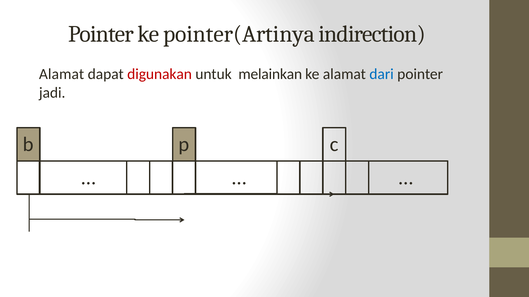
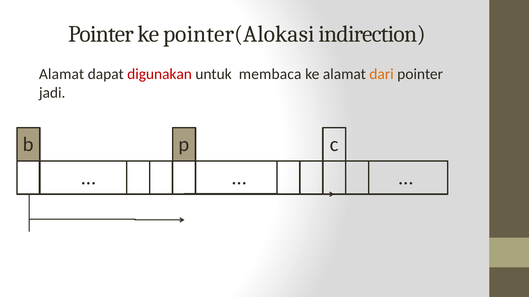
pointer(Artinya: pointer(Artinya -> pointer(Alokasi
melainkan: melainkan -> membaca
dari colour: blue -> orange
